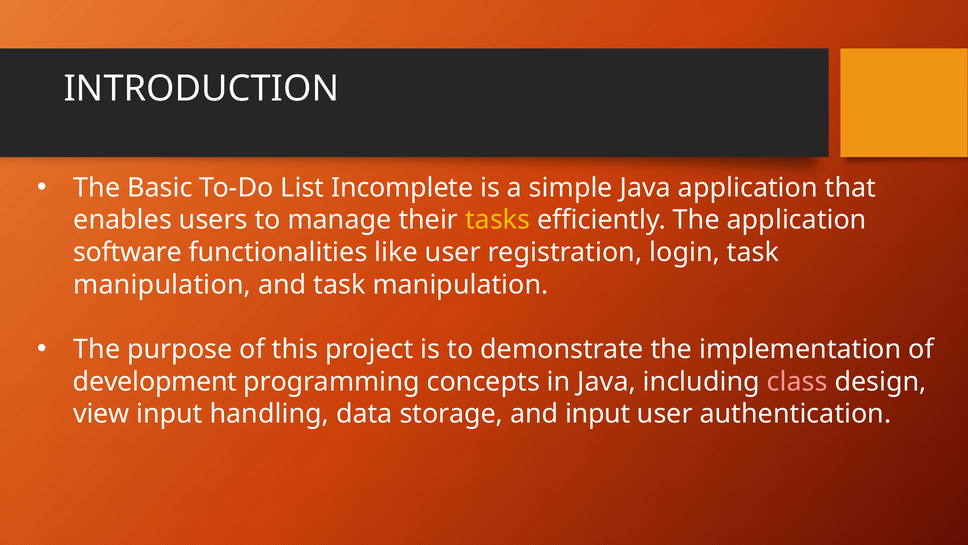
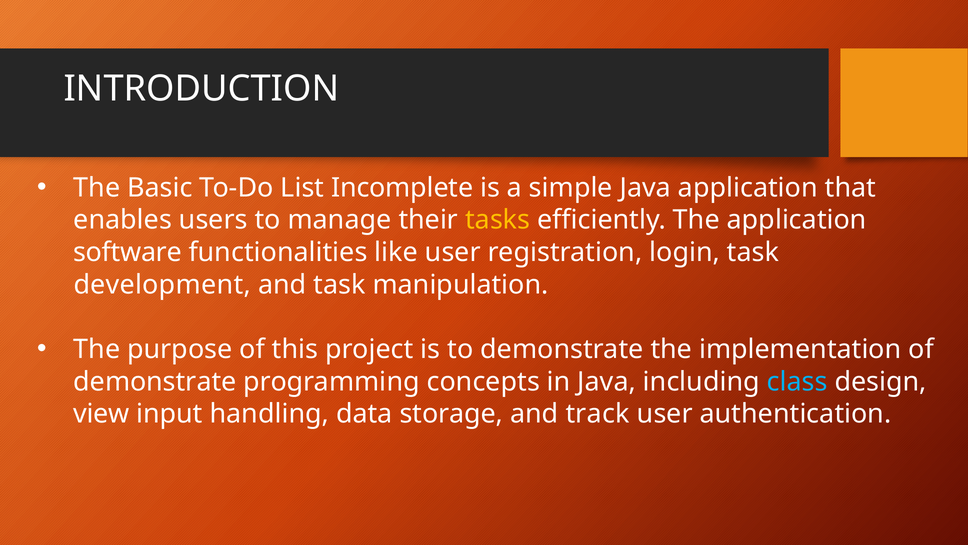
manipulation at (162, 284): manipulation -> development
development at (155, 381): development -> demonstrate
class colour: pink -> light blue
and input: input -> track
